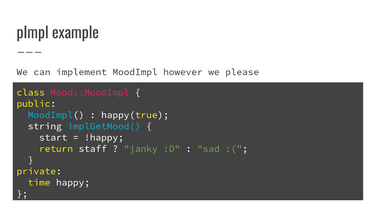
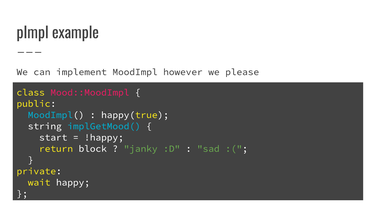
staff: staff -> block
time: time -> wait
